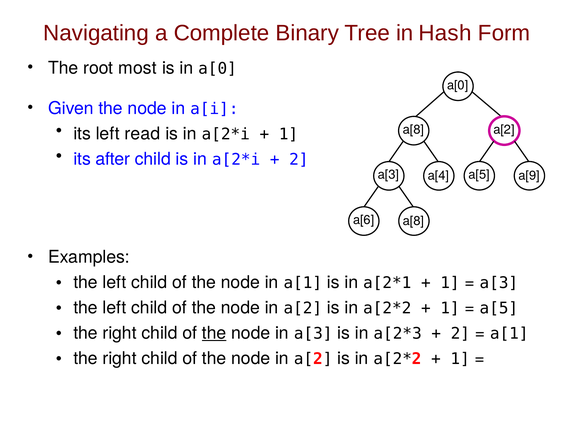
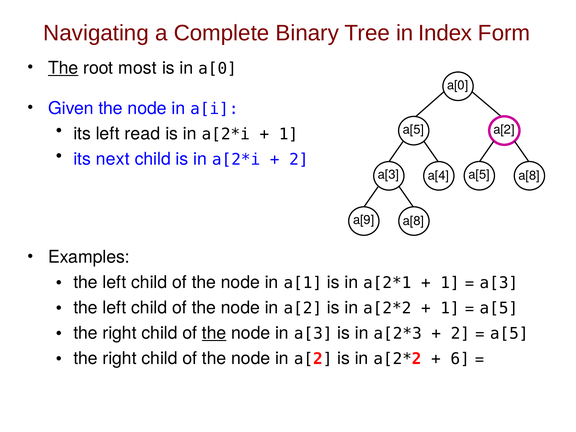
Hash: Hash -> Index
The at (63, 68) underline: none -> present
a[8 at (413, 130): a[8 -> a[5
after: after -> next
a[9 at (529, 176): a[9 -> a[8
a[6: a[6 -> a[9
a[1 at (509, 333): a[1 -> a[5
1 at (460, 359): 1 -> 6
